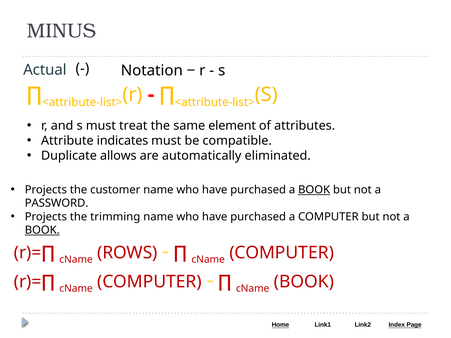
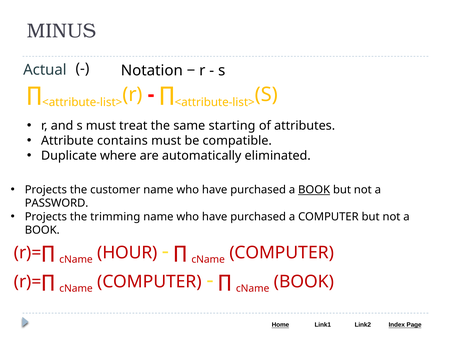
element: element -> starting
indicates: indicates -> contains
allows: allows -> where
BOOK at (42, 230) underline: present -> none
ROWS: ROWS -> HOUR
